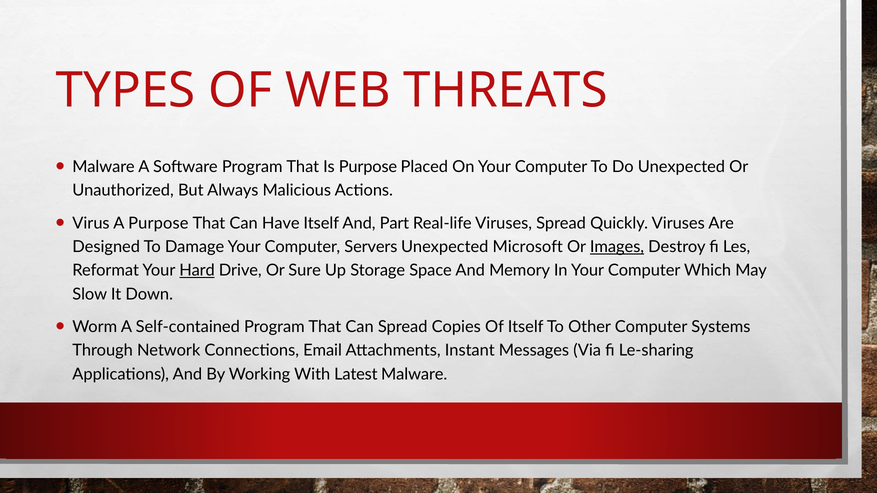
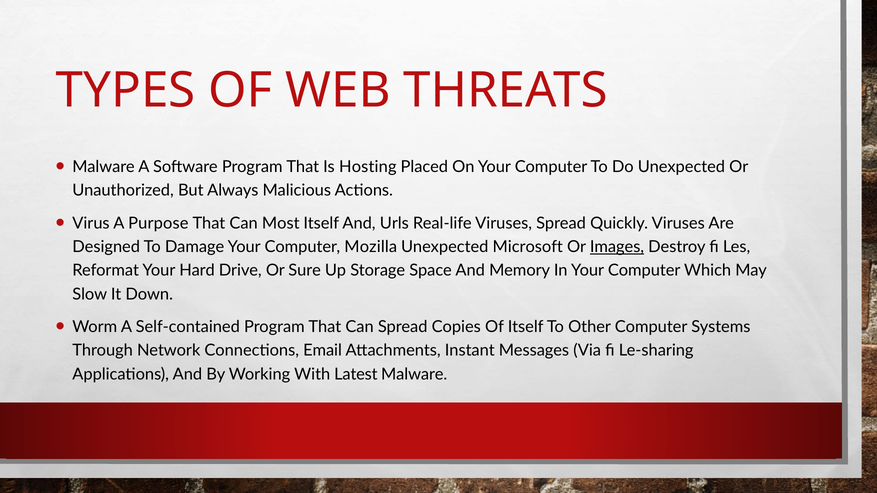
Is Purpose: Purpose -> Hosting
Have: Have -> Most
Part: Part -> Urls
Servers: Servers -> Mozilla
Hard underline: present -> none
